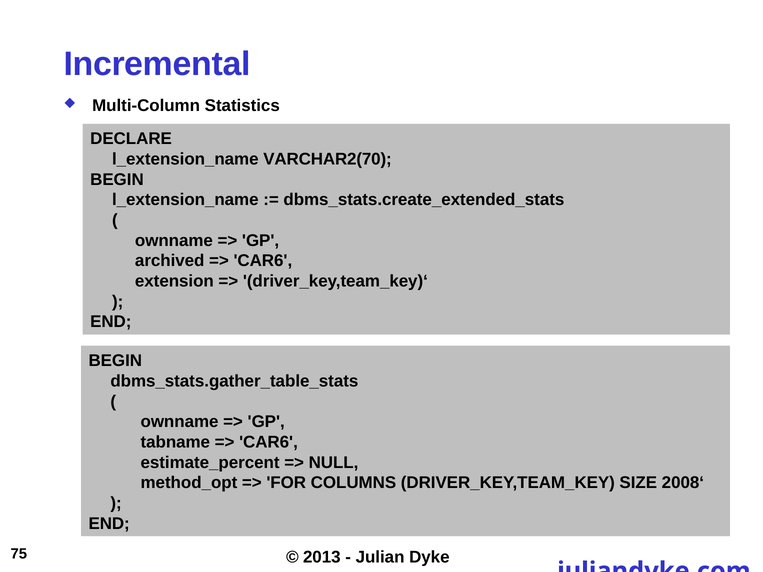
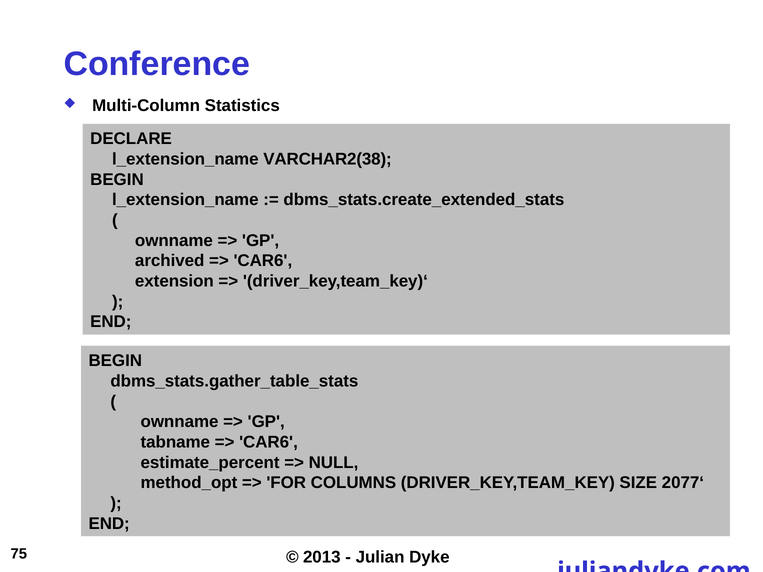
Incremental: Incremental -> Conference
VARCHAR2(70: VARCHAR2(70 -> VARCHAR2(38
2008‘: 2008‘ -> 2077‘
